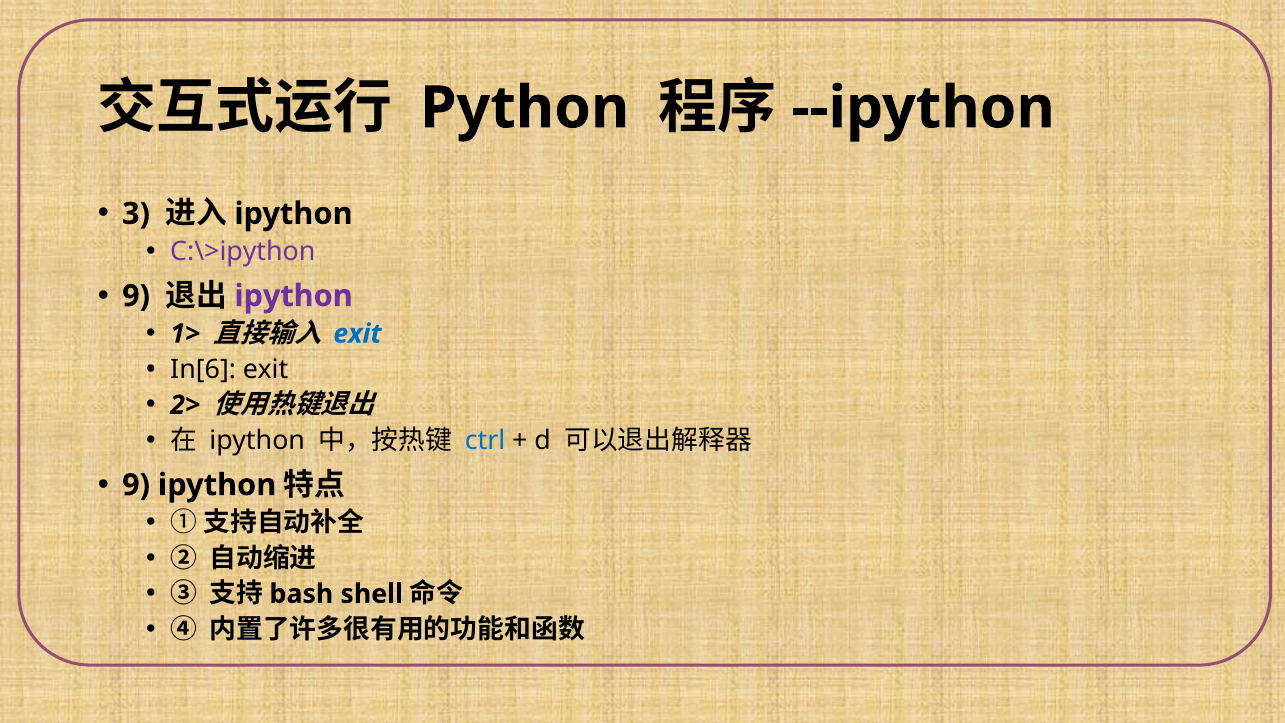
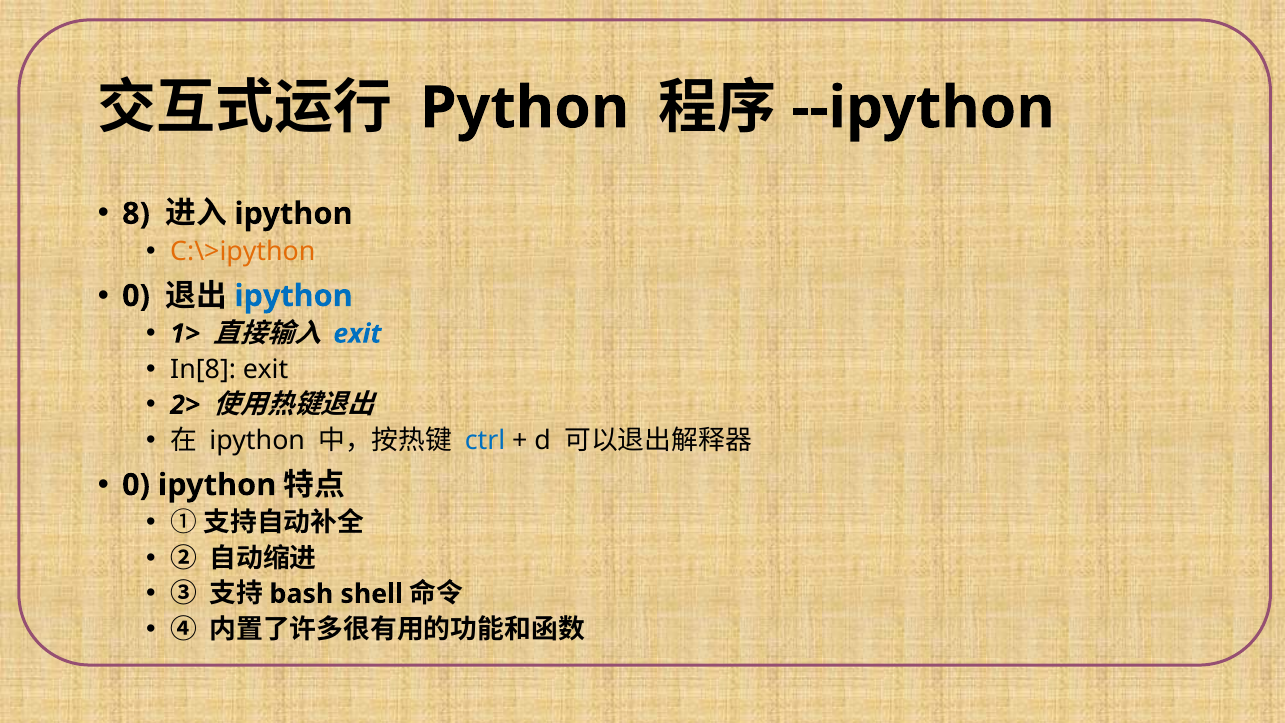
3: 3 -> 8
C:\>ipython colour: purple -> orange
9 at (136, 296): 9 -> 0
ipython at (294, 296) colour: purple -> blue
In[6: In[6 -> In[8
9 at (136, 485): 9 -> 0
